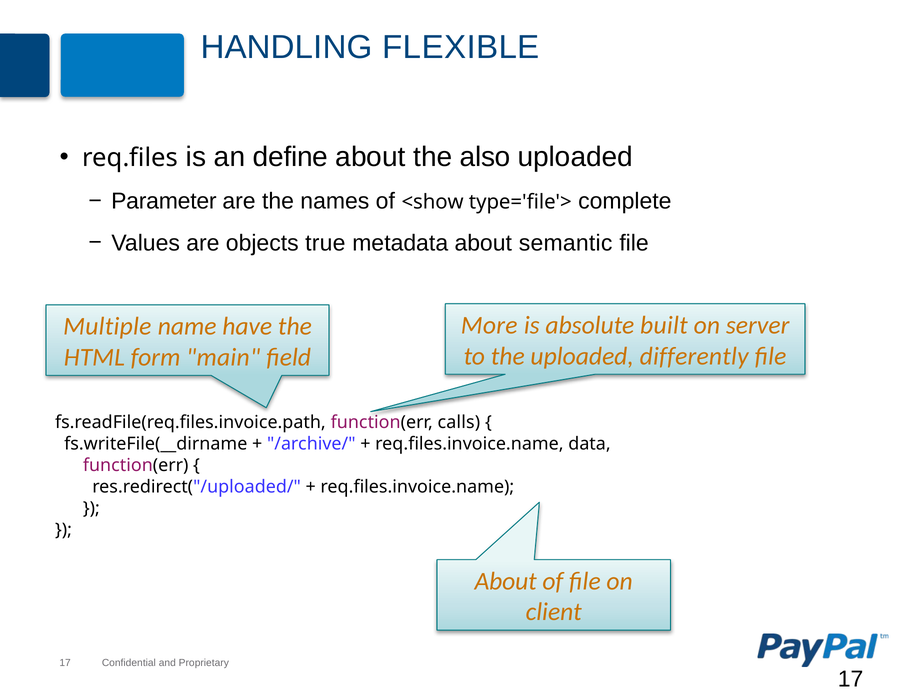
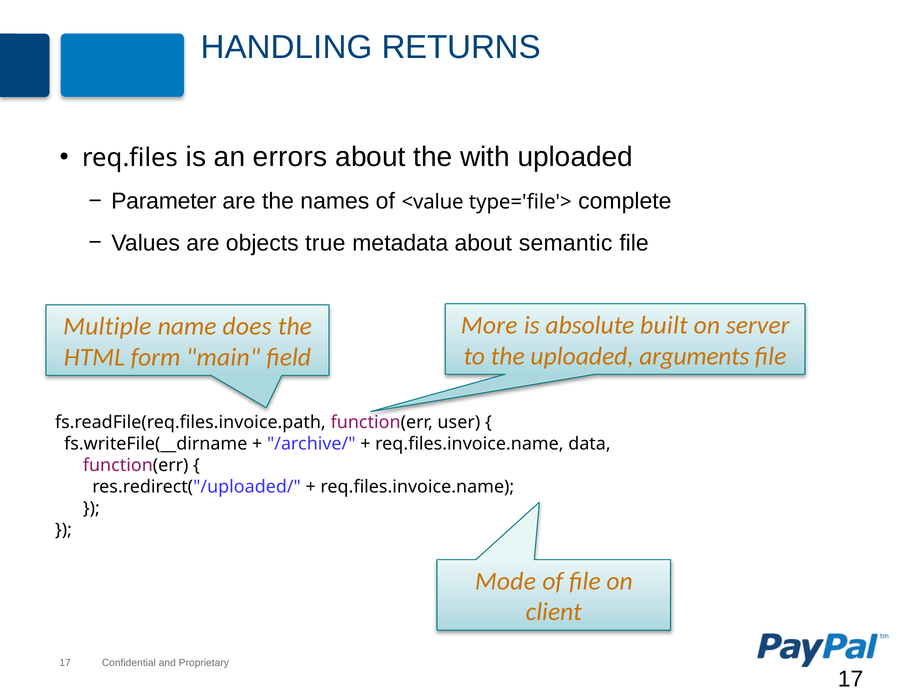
FLEXIBLE: FLEXIBLE -> RETURNS
define: define -> errors
also: also -> with
<show: <show -> <value
have: have -> does
differently: differently -> arguments
calls: calls -> user
About at (506, 581): About -> Mode
